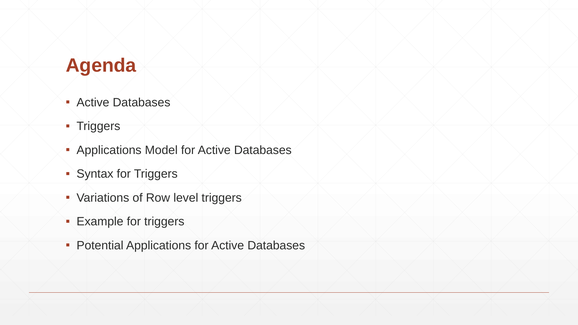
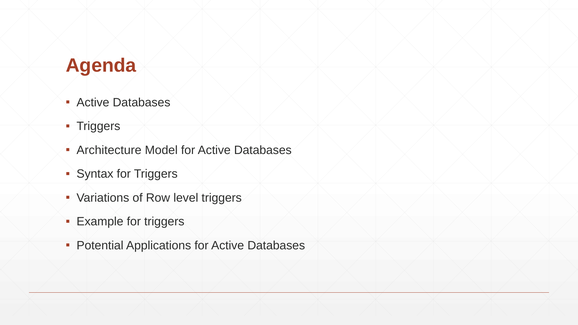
Applications at (109, 150): Applications -> Architecture
